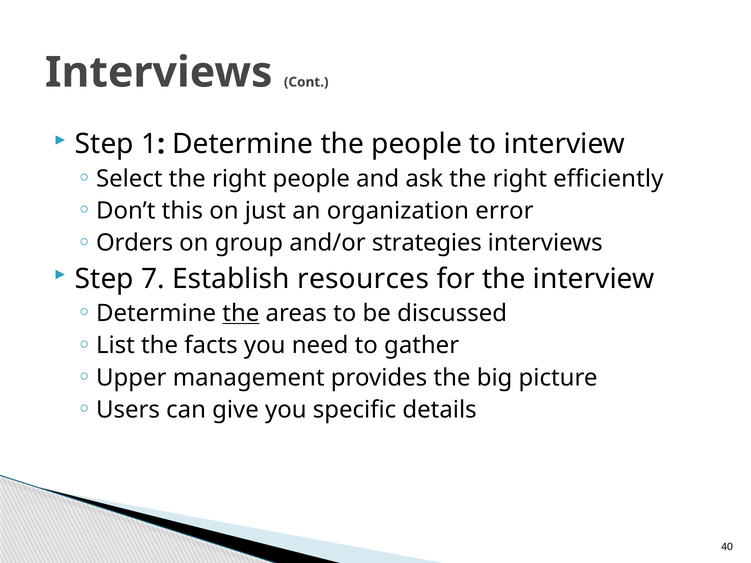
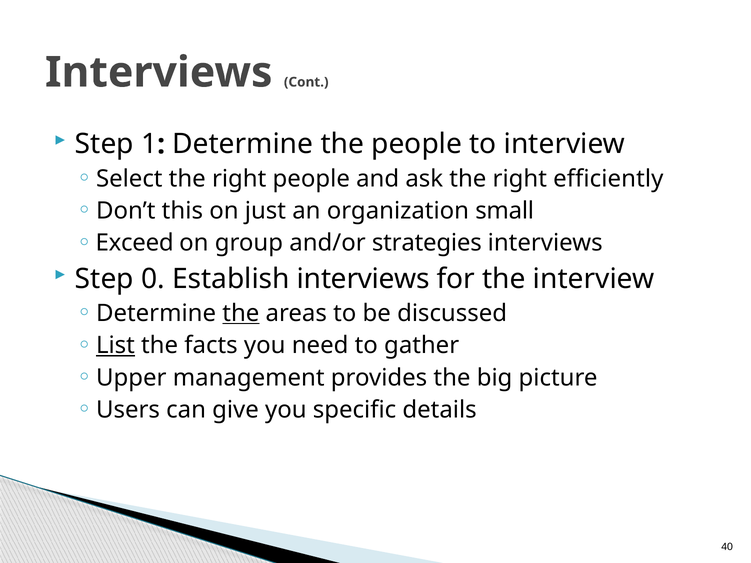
error: error -> small
Orders: Orders -> Exceed
7: 7 -> 0
Establish resources: resources -> interviews
List underline: none -> present
